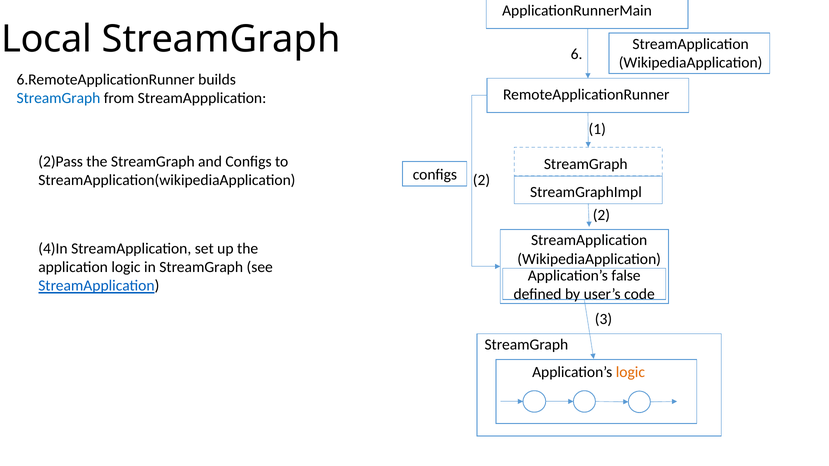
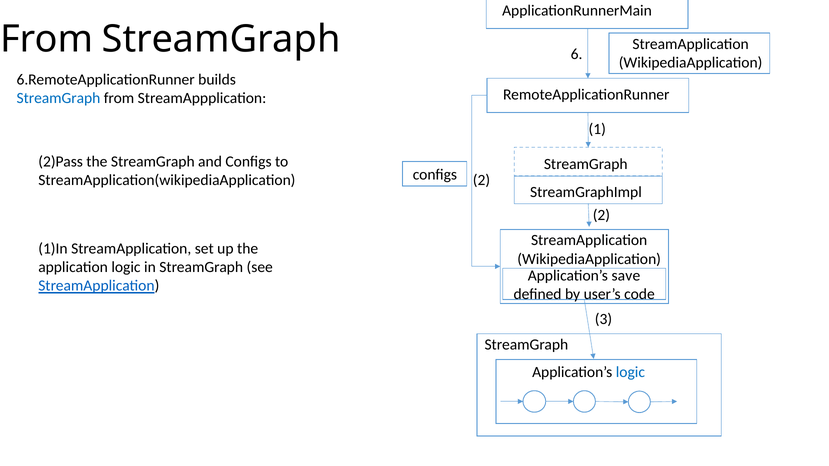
Local at (47, 39): Local -> From
4)In: 4)In -> 1)In
false: false -> save
logic at (630, 373) colour: orange -> blue
